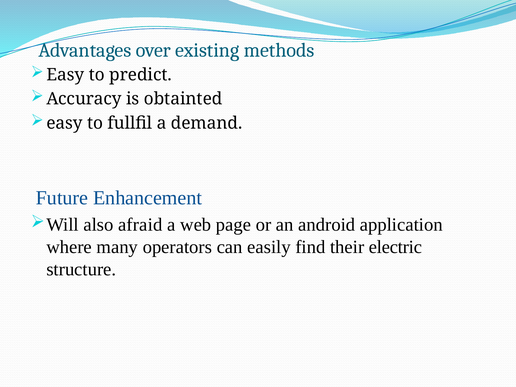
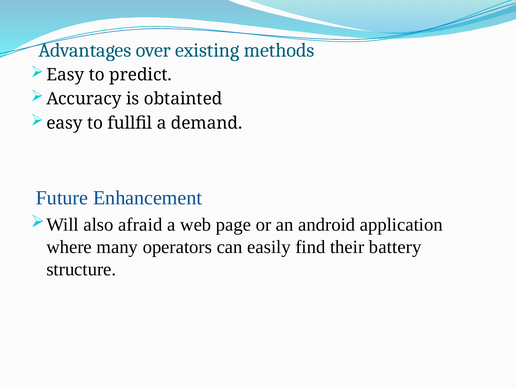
electric: electric -> battery
